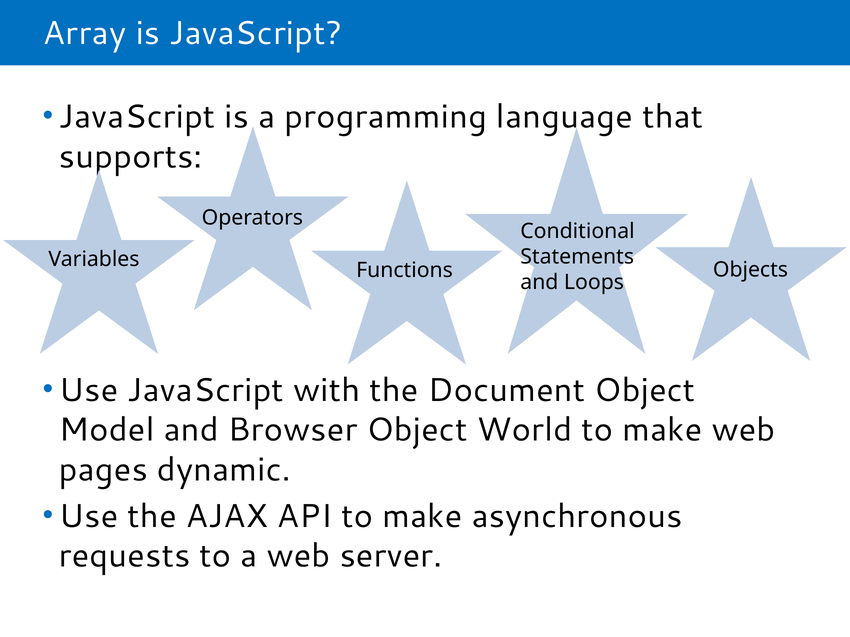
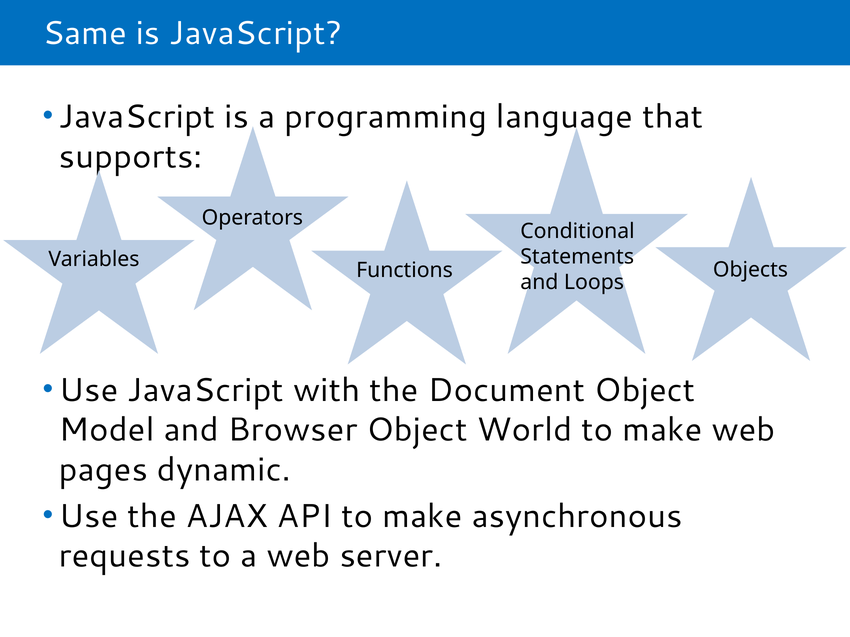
Array: Array -> Same
